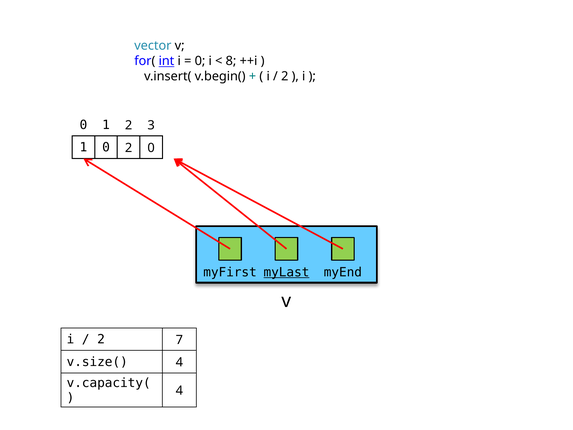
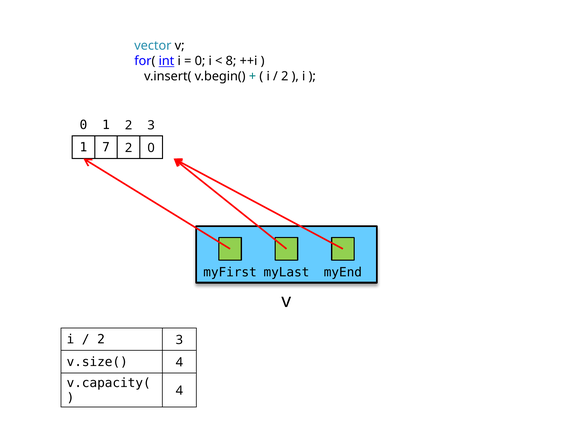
1 0: 0 -> 7
myLast underline: present -> none
7 at (179, 340): 7 -> 3
